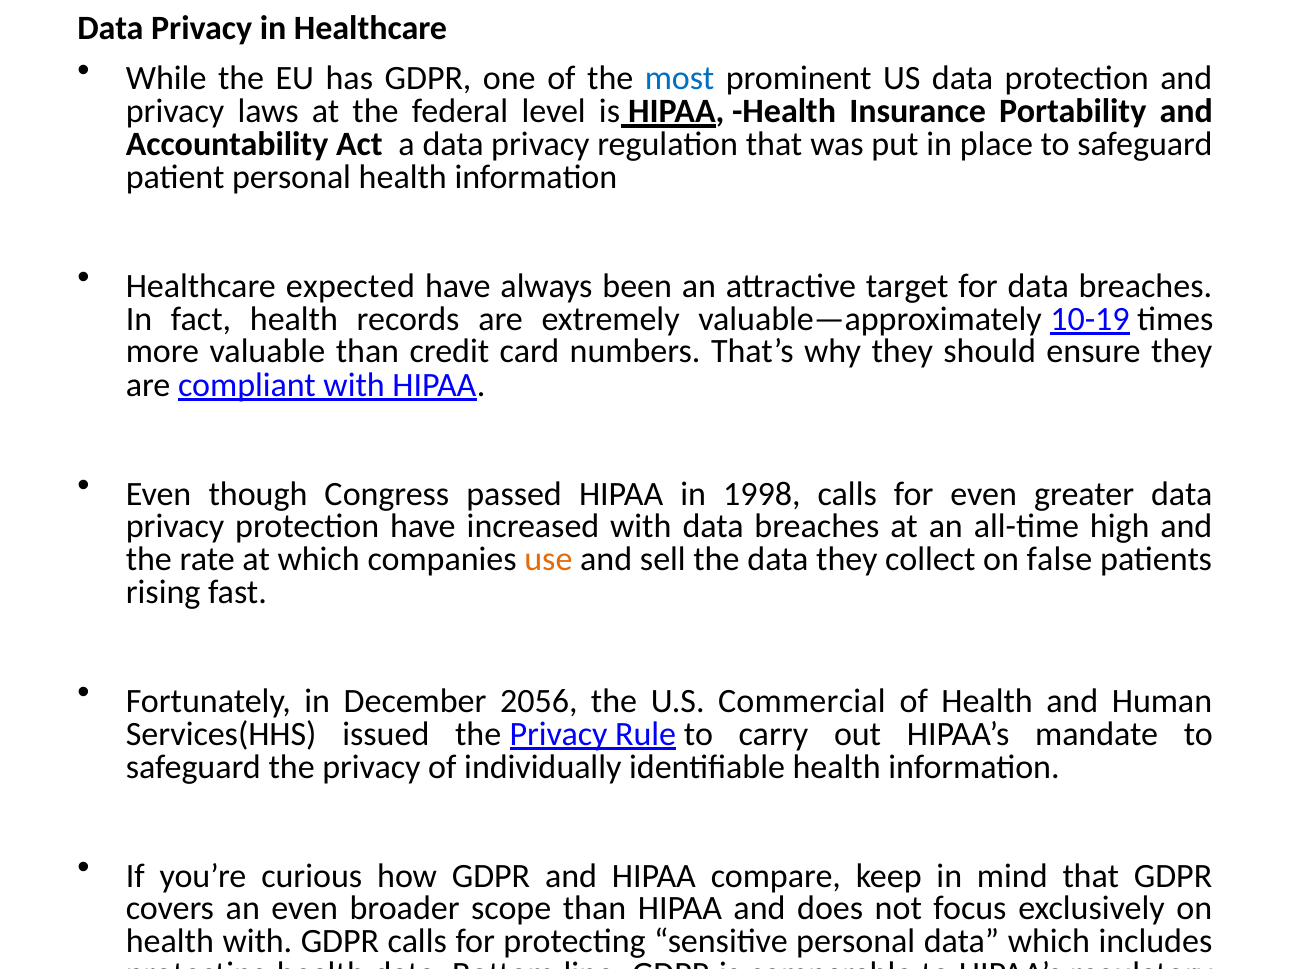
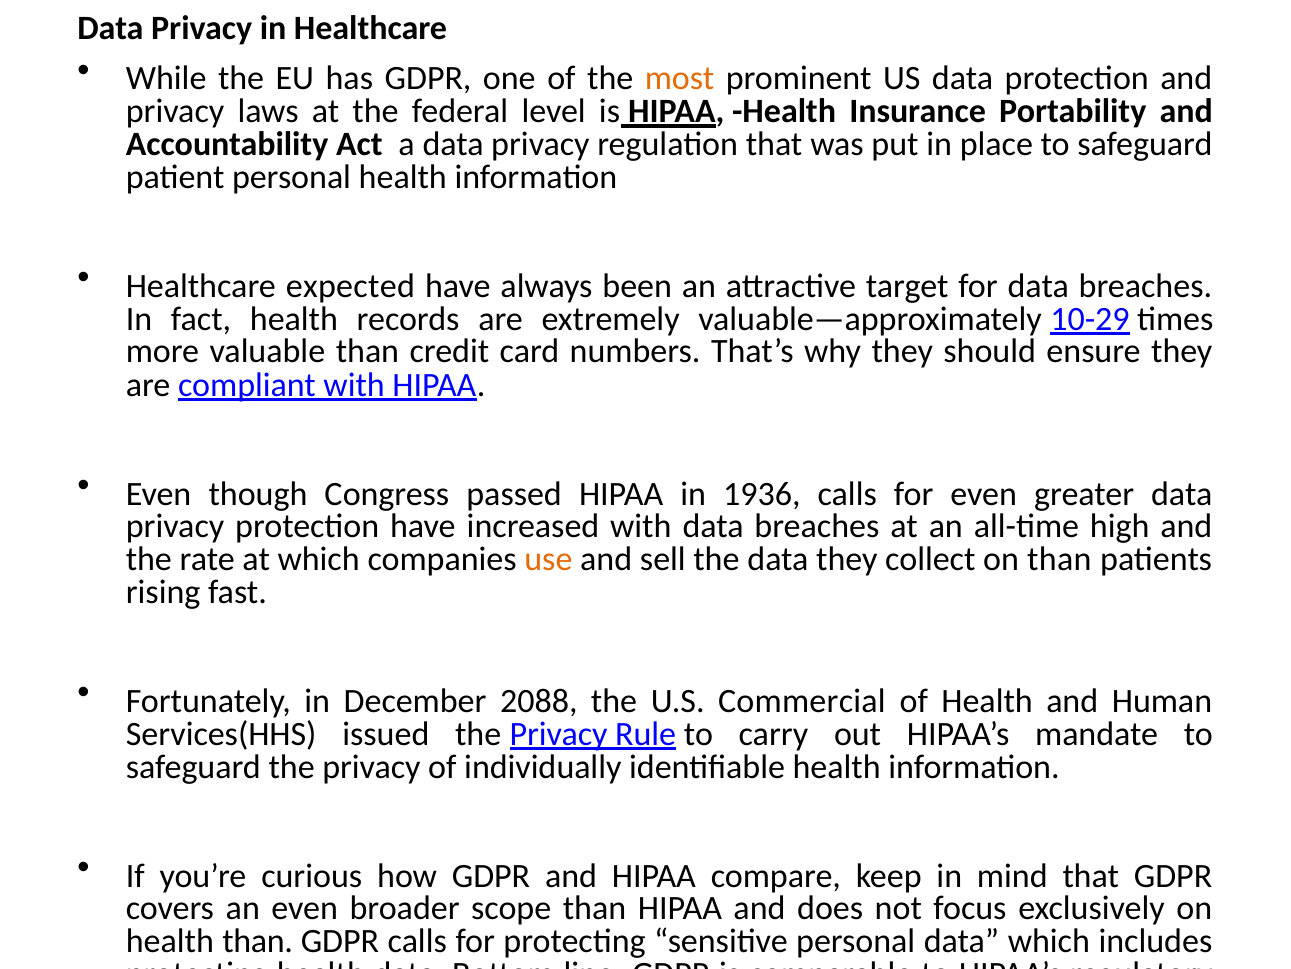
most colour: blue -> orange
10-19: 10-19 -> 10-29
1998: 1998 -> 1936
on false: false -> than
2056: 2056 -> 2088
health with: with -> than
